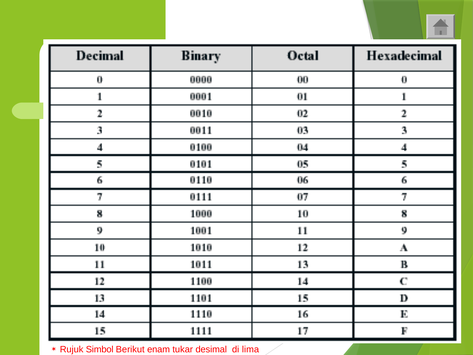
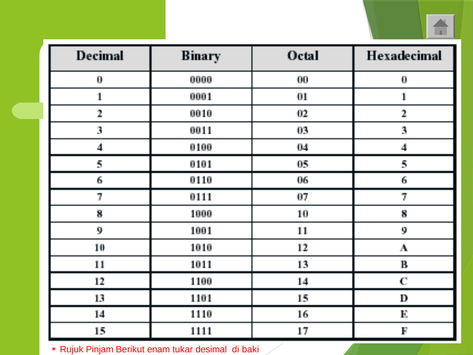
Simbol: Simbol -> Pinjam
lima: lima -> baki
